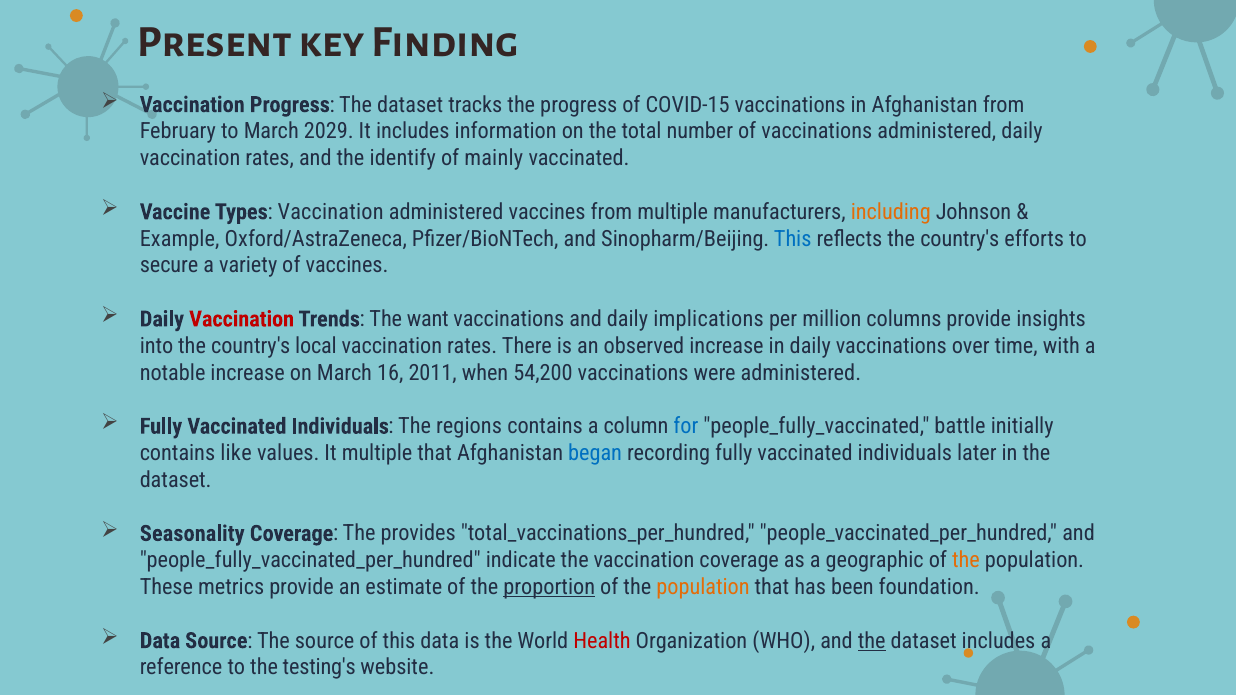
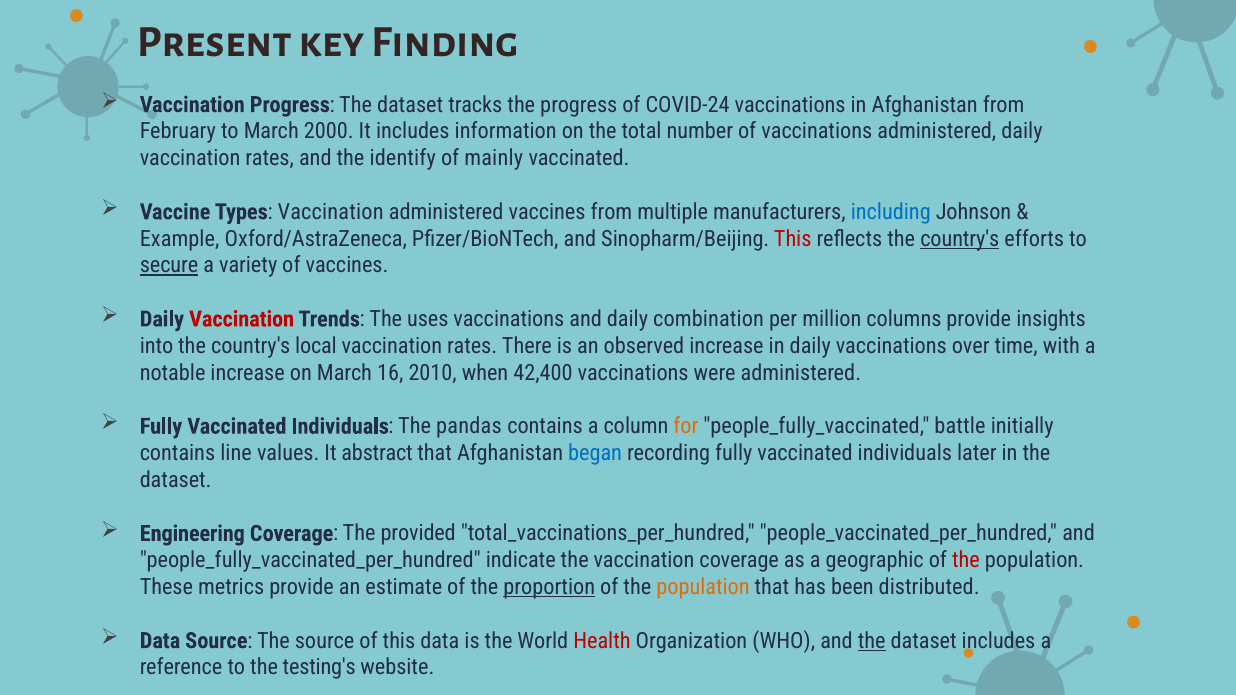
COVID-15: COVID-15 -> COVID-24
2029: 2029 -> 2000
including colour: orange -> blue
This at (793, 239) colour: blue -> red
country's at (960, 239) underline: none -> present
secure underline: none -> present
want: want -> uses
implications: implications -> combination
2011: 2011 -> 2010
54,200: 54,200 -> 42,400
regions: regions -> pandas
for colour: blue -> orange
like: like -> line
It multiple: multiple -> abstract
Seasonality: Seasonality -> Engineering
provides: provides -> provided
the at (966, 561) colour: orange -> red
foundation: foundation -> distributed
